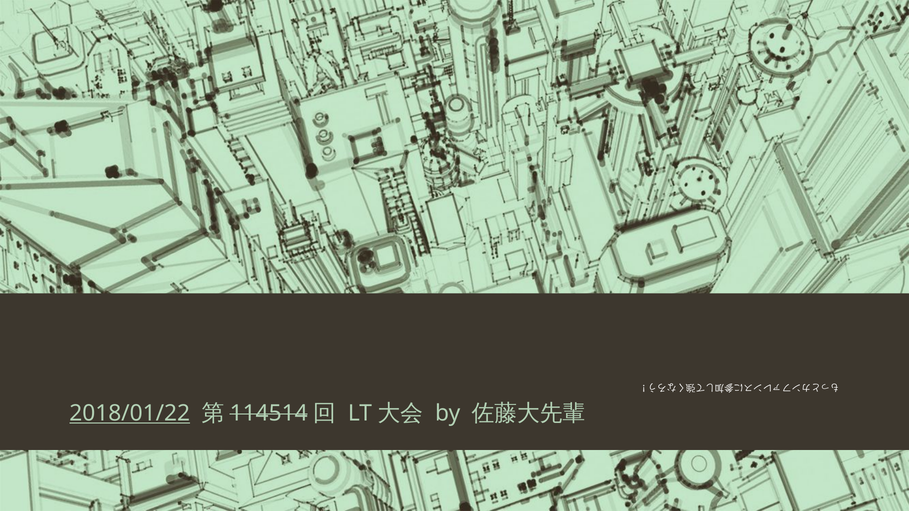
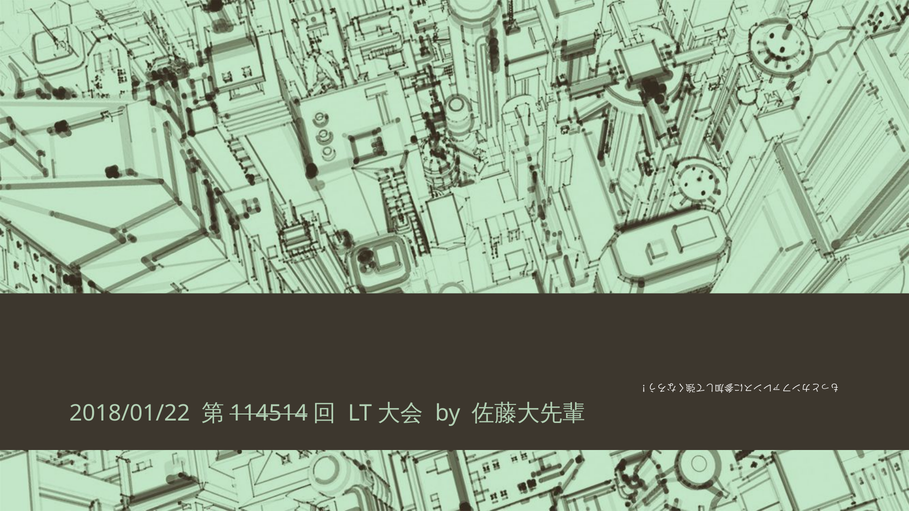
2018/01/22 underline: present -> none
